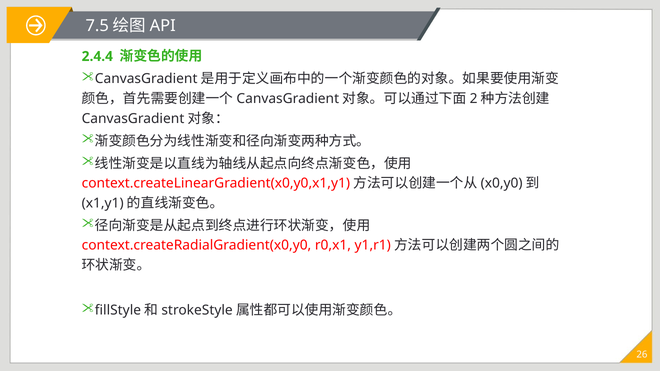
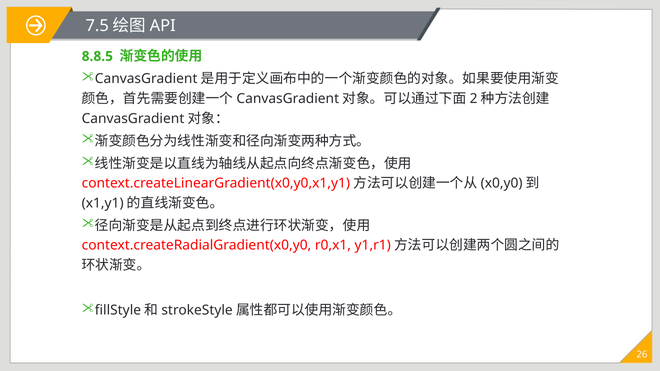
2.4.4: 2.4.4 -> 8.8.5
